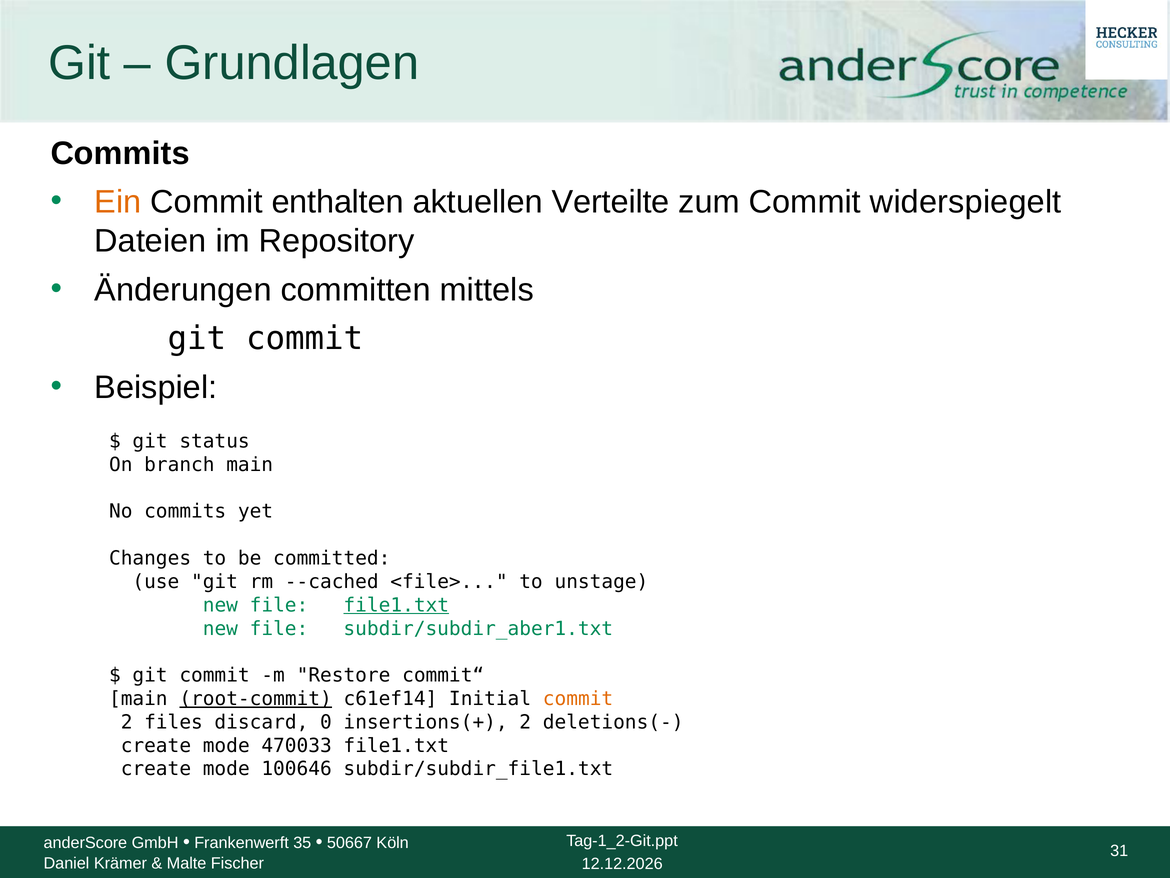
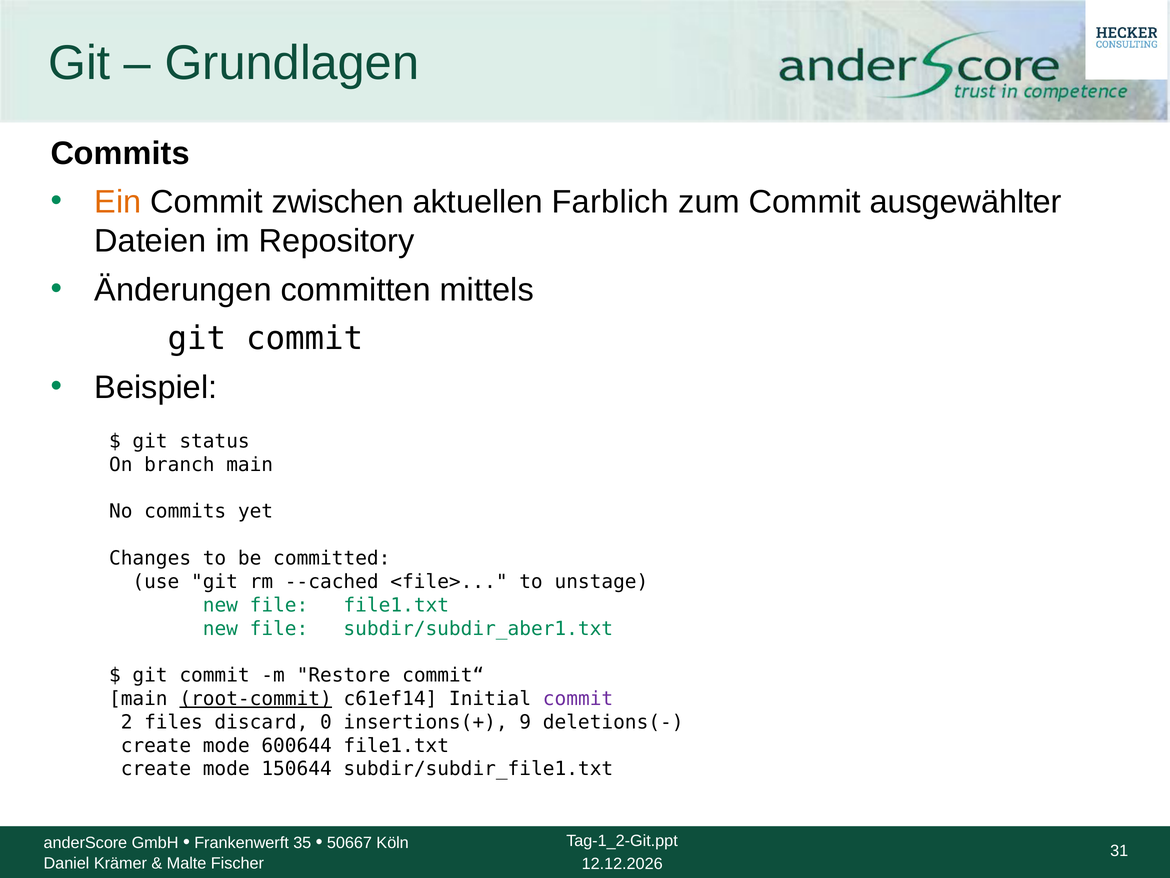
enthalten: enthalten -> zwischen
Verteilte: Verteilte -> Farblich
widerspiegelt: widerspiegelt -> ausgewählter
file1.txt at (396, 605) underline: present -> none
commit at (578, 698) colour: orange -> purple
insertions(+ 2: 2 -> 9
470033: 470033 -> 600644
100646: 100646 -> 150644
